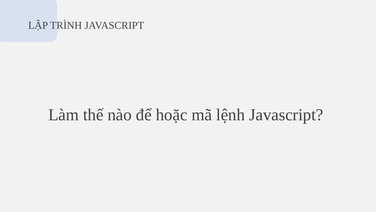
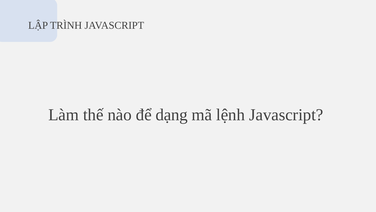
hoặc: hoặc -> dạng
